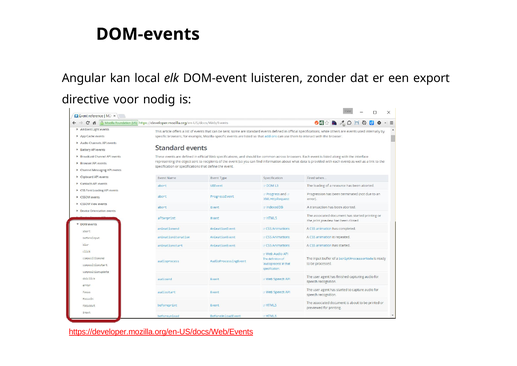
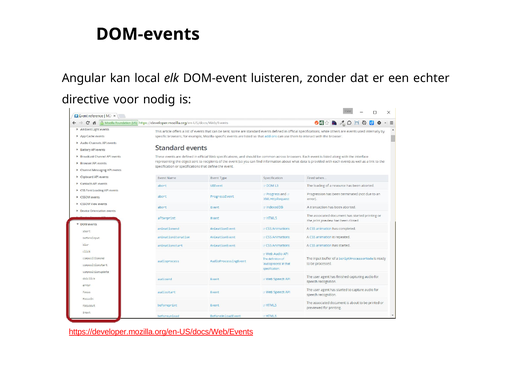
export: export -> echter
